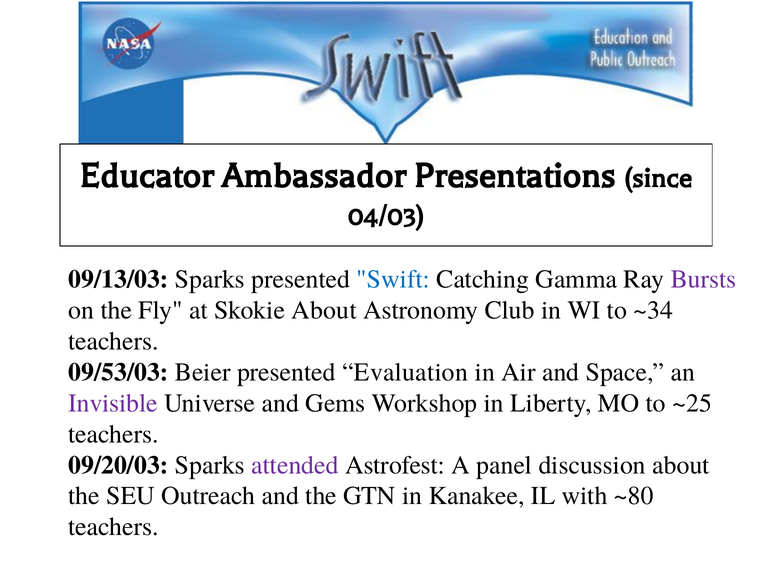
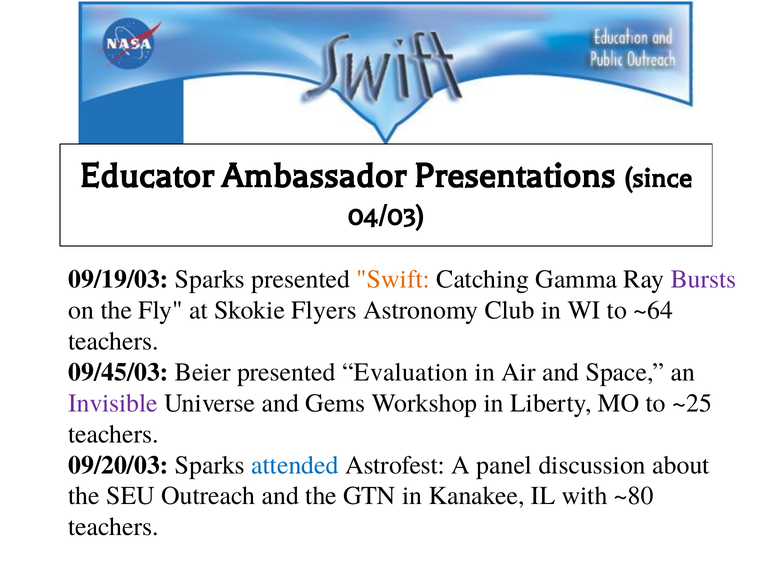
09/13/03: 09/13/03 -> 09/19/03
Swift colour: blue -> orange
Skokie About: About -> Flyers
~34: ~34 -> ~64
09/53/03: 09/53/03 -> 09/45/03
attended colour: purple -> blue
